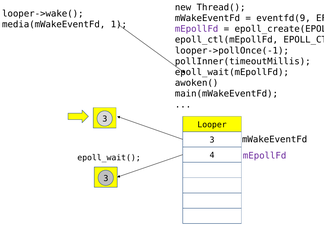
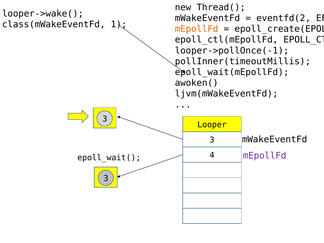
eventfd(9: eventfd(9 -> eventfd(2
media(mWakeEventFd: media(mWakeEventFd -> class(mWakeEventFd
mEpollFd at (197, 29) colour: purple -> orange
main(mWakeEventFd: main(mWakeEventFd -> ljvm(mWakeEventFd
